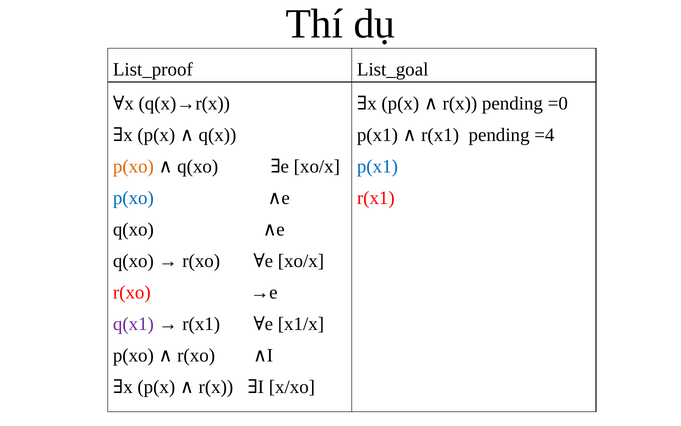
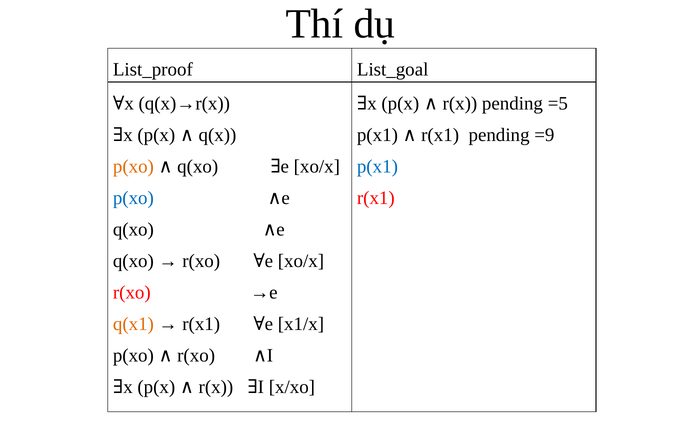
=0: =0 -> =5
=4: =4 -> =9
q(x1 colour: purple -> orange
